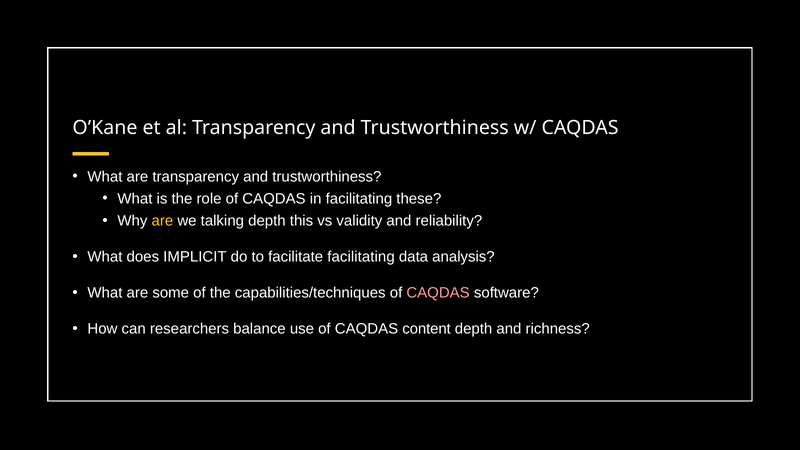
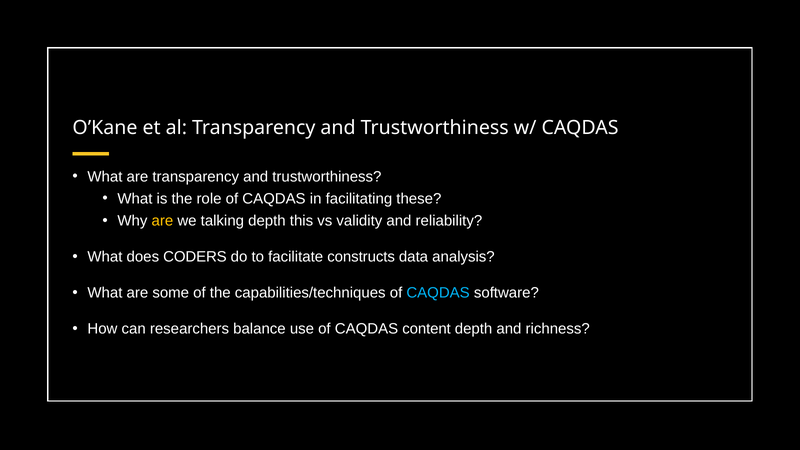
IMPLICIT: IMPLICIT -> CODERS
facilitate facilitating: facilitating -> constructs
CAQDAS at (438, 293) colour: pink -> light blue
